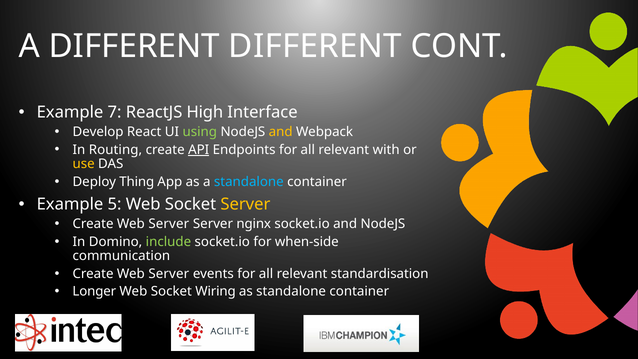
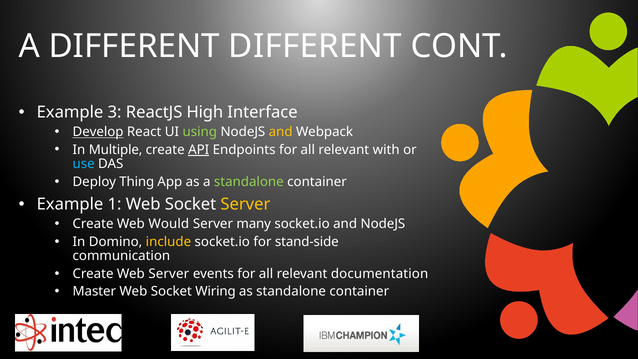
7: 7 -> 3
Develop underline: none -> present
Routing: Routing -> Multiple
use colour: yellow -> light blue
standalone at (249, 182) colour: light blue -> light green
5: 5 -> 1
Server at (169, 224): Server -> Would
nginx: nginx -> many
include colour: light green -> yellow
when-side: when-side -> stand-side
standardisation: standardisation -> documentation
Longer: Longer -> Master
